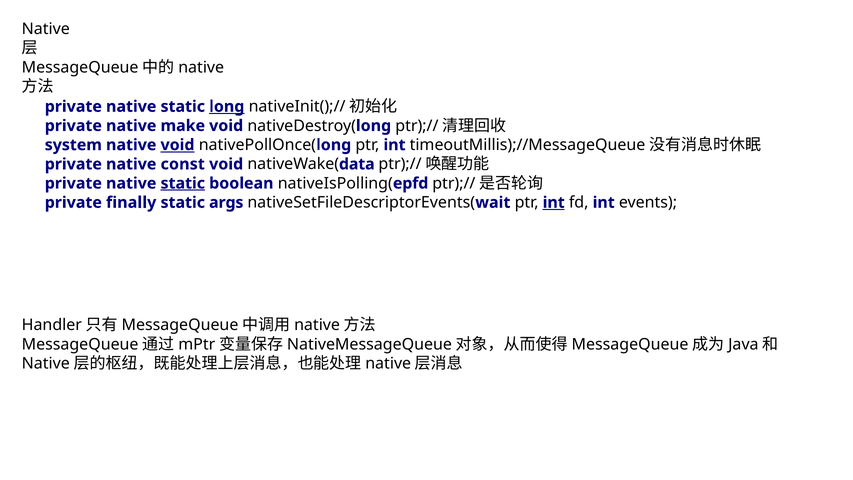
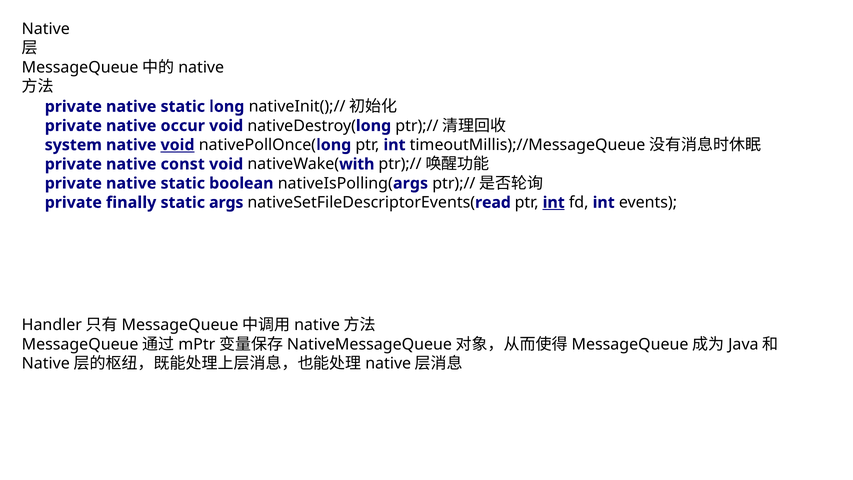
long at (227, 107) underline: present -> none
make: make -> occur
data: data -> with
static at (183, 183) underline: present -> none
epfd at (411, 183): epfd -> args
wait: wait -> read
